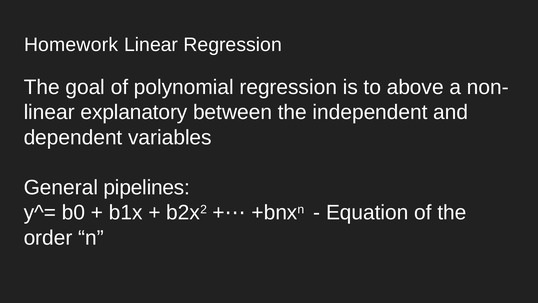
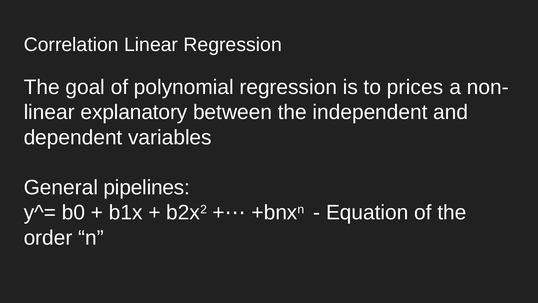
Homework: Homework -> Correlation
above: above -> prices
